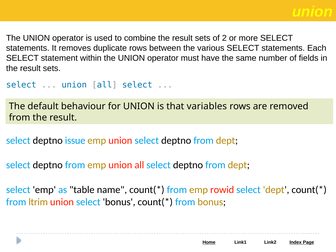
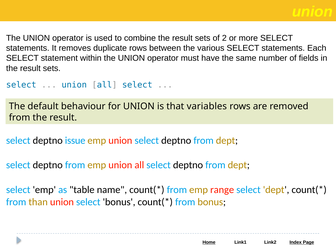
rowid: rowid -> range
ltrim: ltrim -> than
